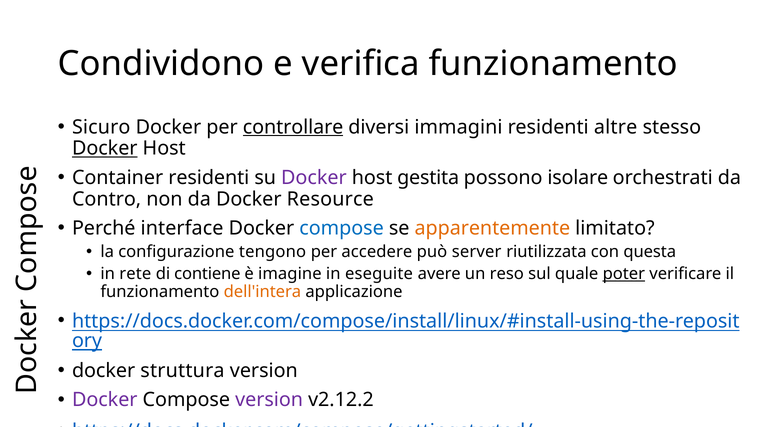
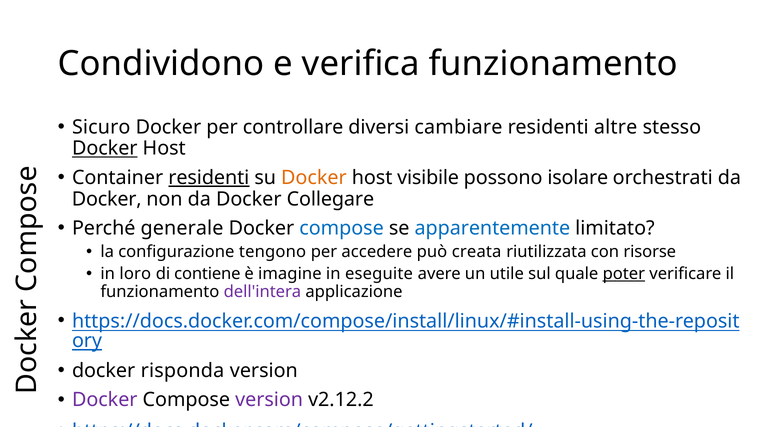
controllare underline: present -> none
immagini: immagini -> cambiare
residenti at (209, 177) underline: none -> present
Docker at (314, 177) colour: purple -> orange
gestita: gestita -> visibile
Contro at (107, 199): Contro -> Docker
Resource: Resource -> Collegare
interface: interface -> generale
apparentemente colour: orange -> blue
server: server -> creata
questa: questa -> risorse
rete: rete -> loro
reso: reso -> utile
dell'intera colour: orange -> purple
struttura: struttura -> risponda
